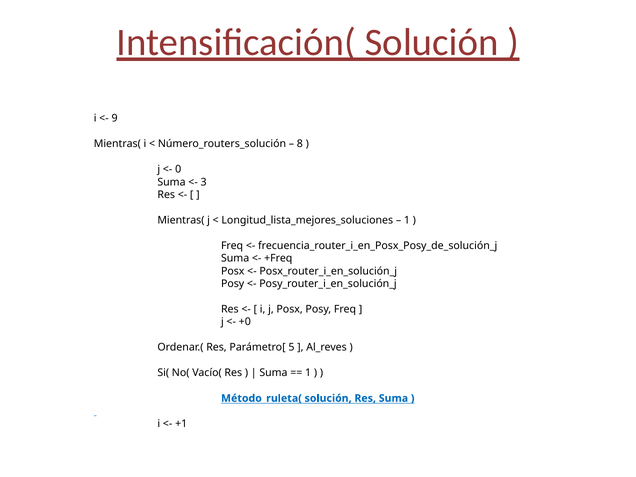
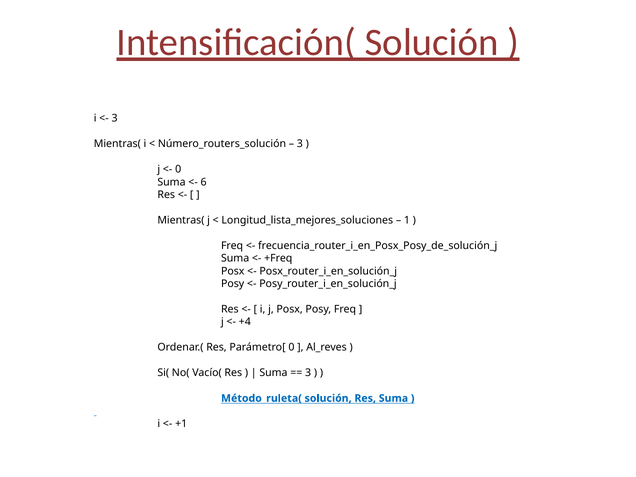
9 at (115, 118): 9 -> 3
8 at (300, 144): 8 -> 3
3: 3 -> 6
+0: +0 -> +4
Parámetro[ 5: 5 -> 0
1 at (308, 373): 1 -> 3
